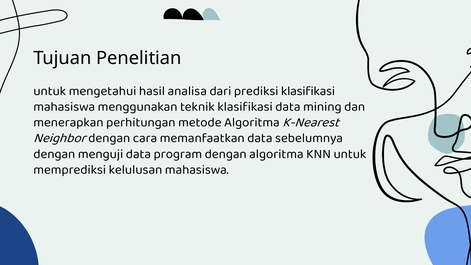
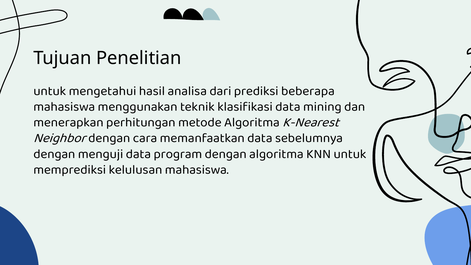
prediksi klasifikasi: klasifikasi -> beberapa
